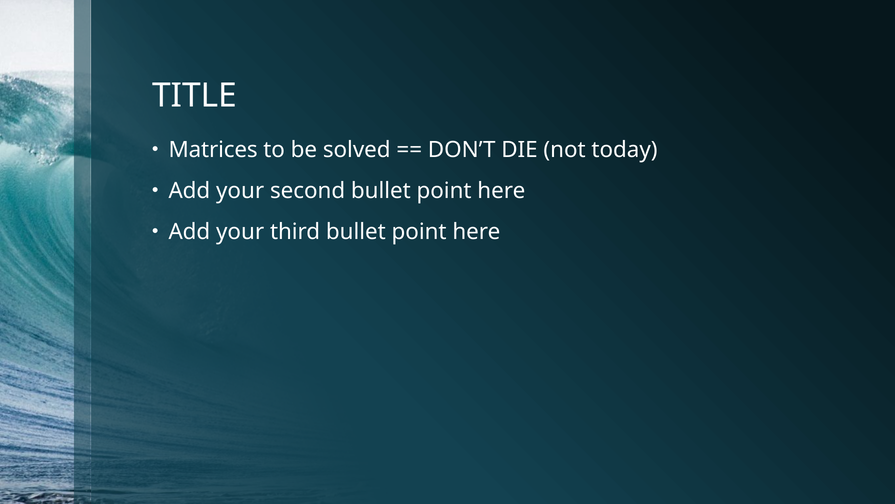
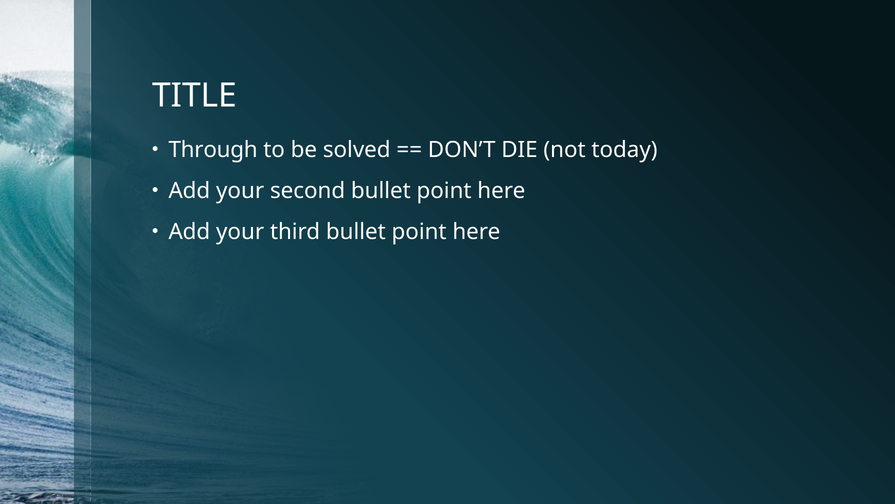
Matrices: Matrices -> Through
